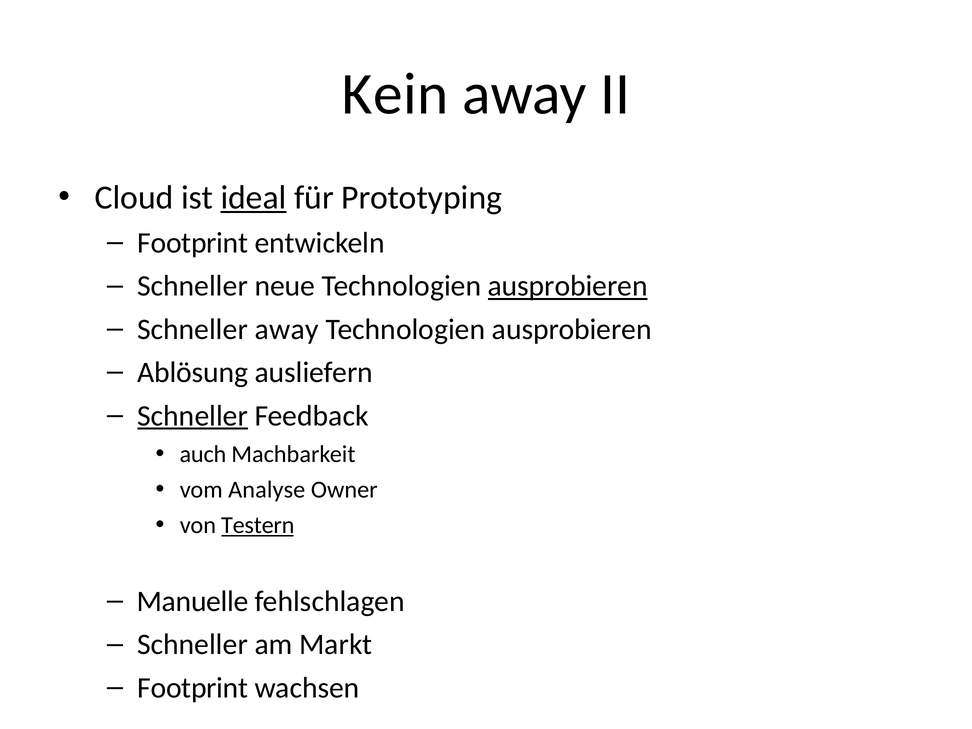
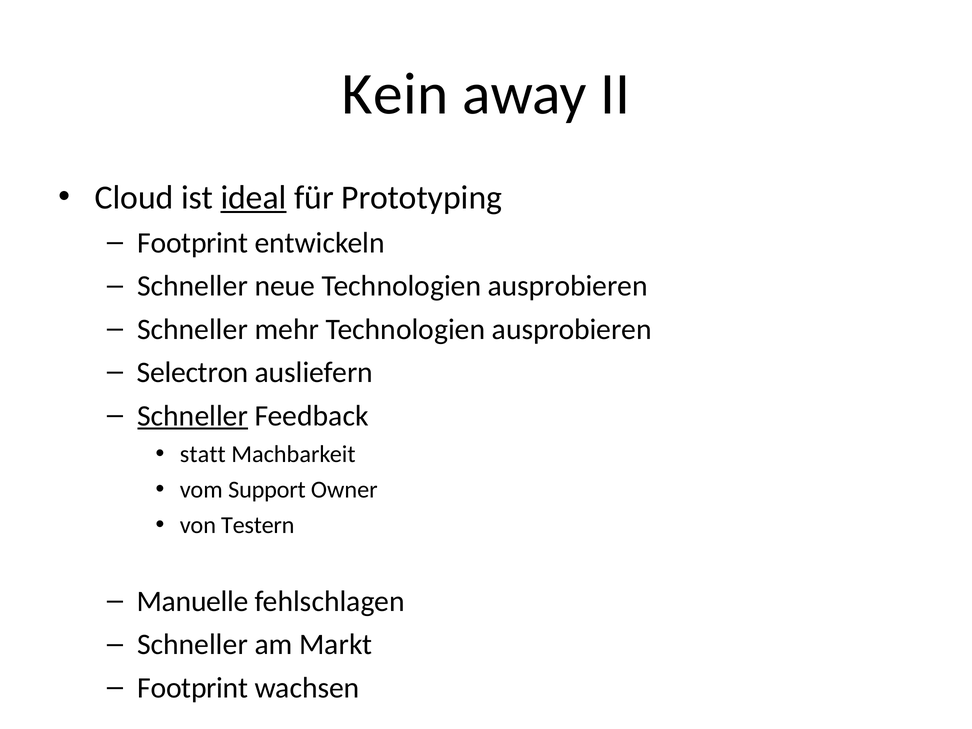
ausprobieren at (568, 286) underline: present -> none
Schneller away: away -> mehr
Ablösung: Ablösung -> Selectron
auch: auch -> statt
Analyse: Analyse -> Support
Testern underline: present -> none
